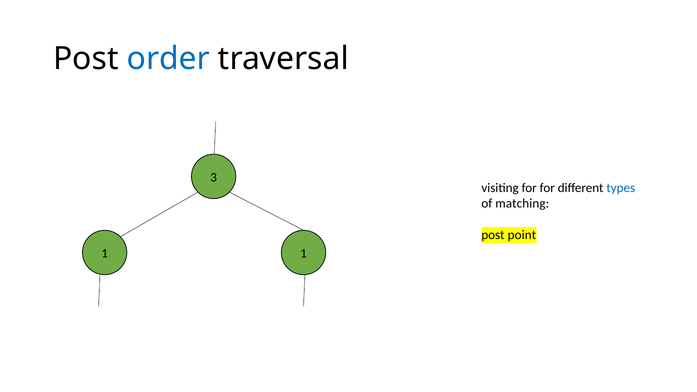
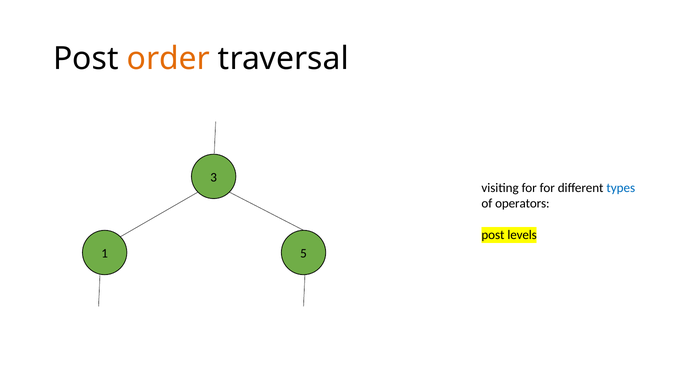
order colour: blue -> orange
matching: matching -> operators
point: point -> levels
1 1: 1 -> 5
